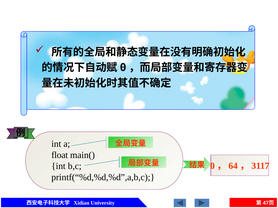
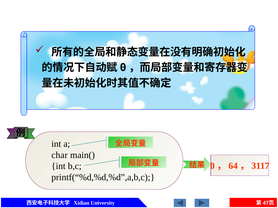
float: float -> char
